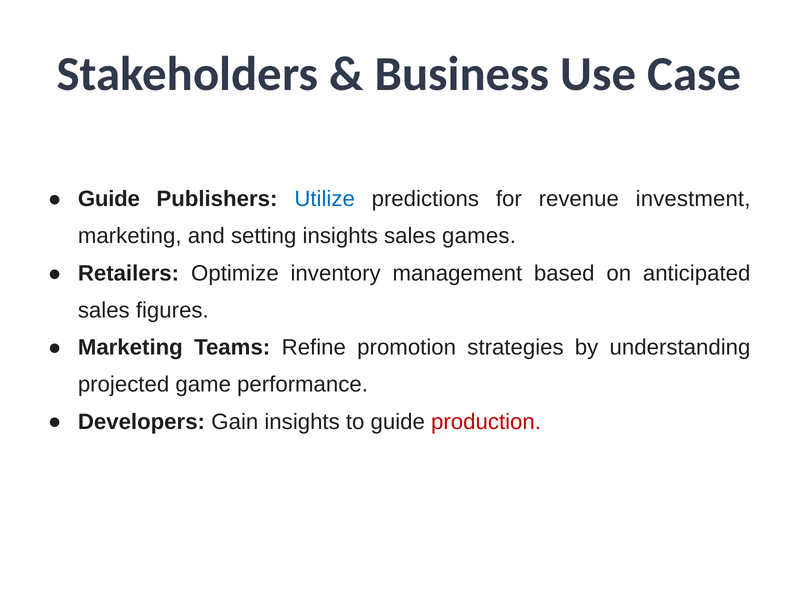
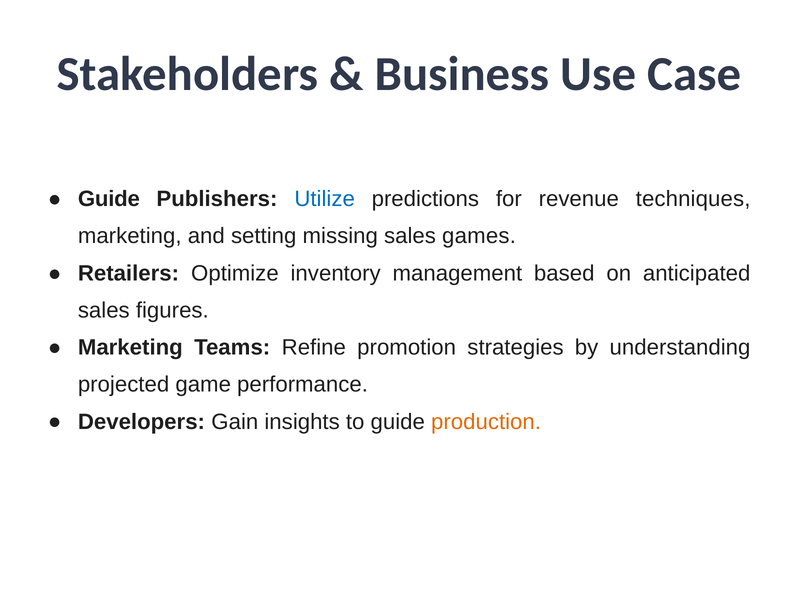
investment: investment -> techniques
setting insights: insights -> missing
production colour: red -> orange
